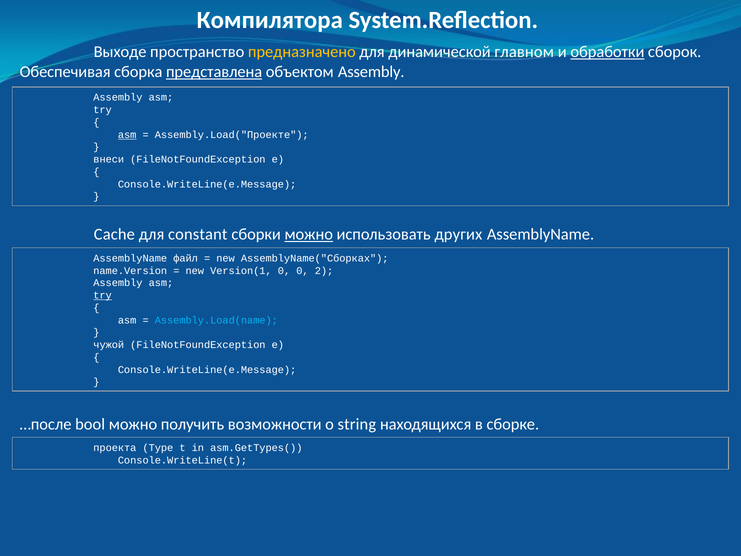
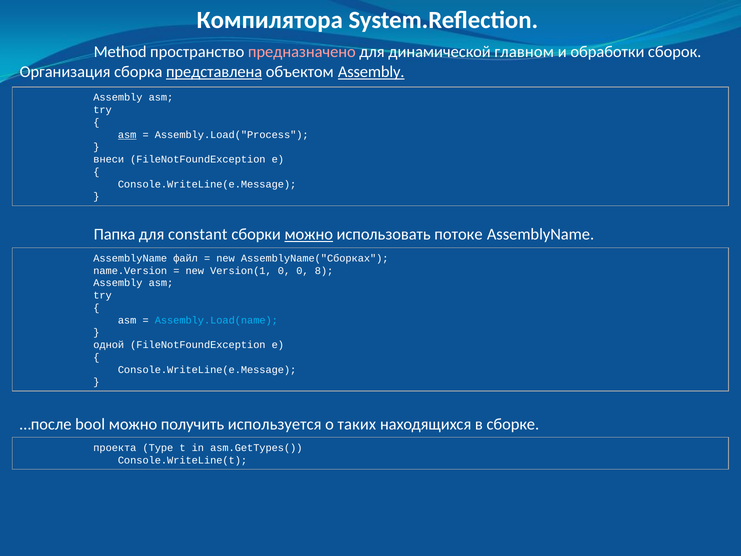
Выходе: Выходе -> Method
предназначено colour: yellow -> pink
обработки underline: present -> none
Обеспечивая: Обеспечивая -> Организация
Assembly at (371, 72) underline: none -> present
Assembly.Load("Проекте: Assembly.Load("Проекте -> Assembly.Load("Process
Cache: Cache -> Папка
других: других -> потоке
2: 2 -> 8
try at (103, 295) underline: present -> none
чужой: чужой -> одной
возможности: возможности -> используется
string: string -> таких
